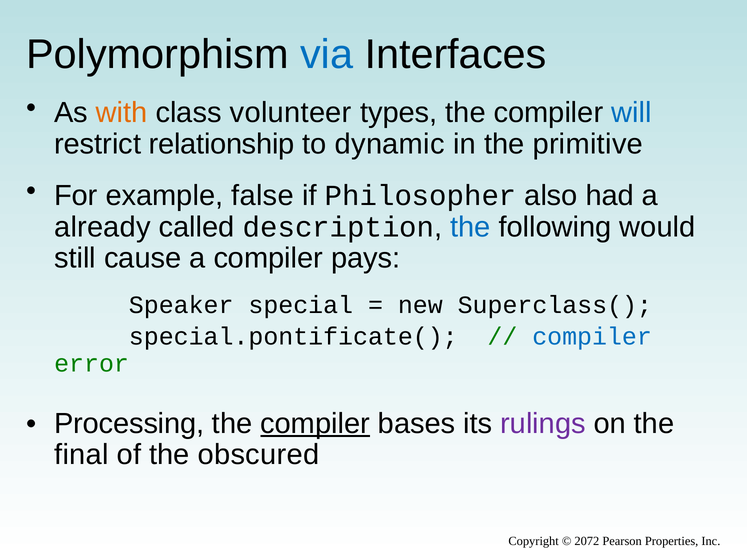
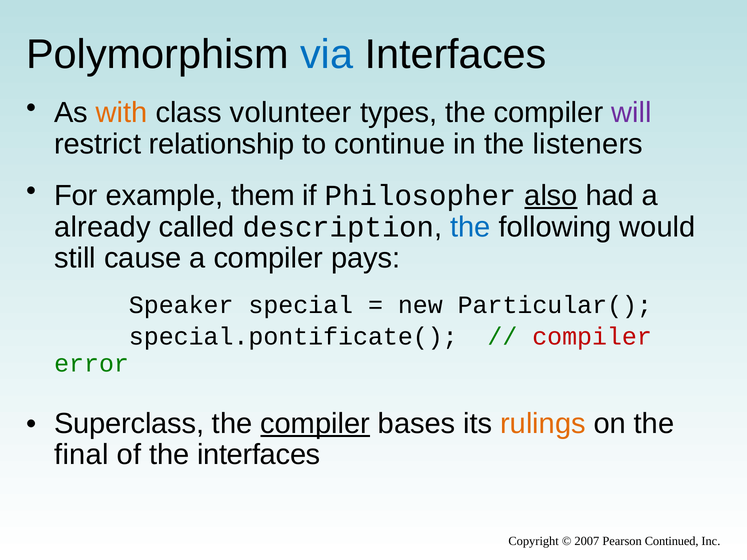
will colour: blue -> purple
dynamic: dynamic -> continue
primitive: primitive -> listeners
false: false -> them
also underline: none -> present
Superclass(: Superclass( -> Particular(
compiler at (592, 337) colour: blue -> red
Processing: Processing -> Superclass
rulings colour: purple -> orange
the obscured: obscured -> interfaces
2072: 2072 -> 2007
Properties: Properties -> Continued
